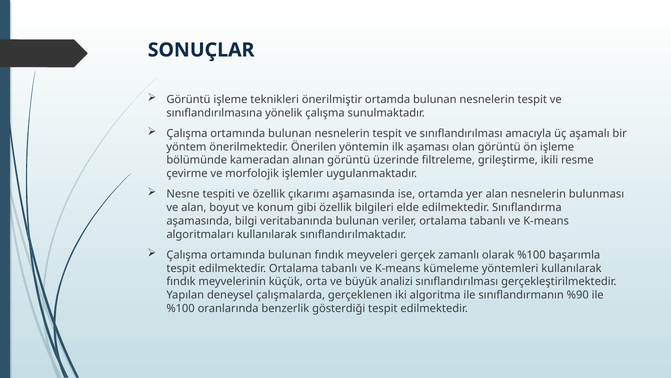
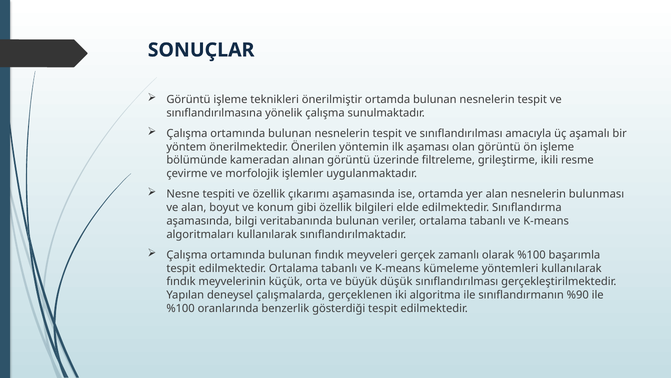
analizi: analizi -> düşük
